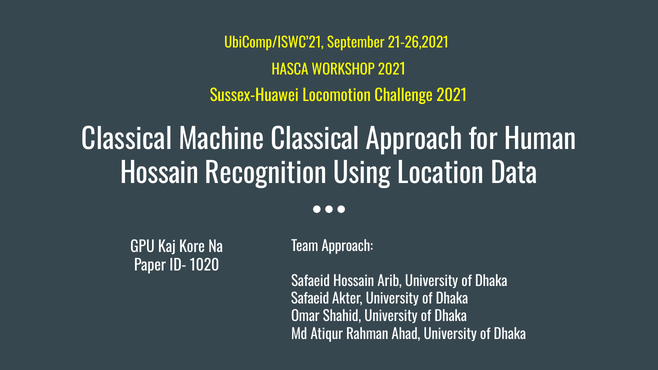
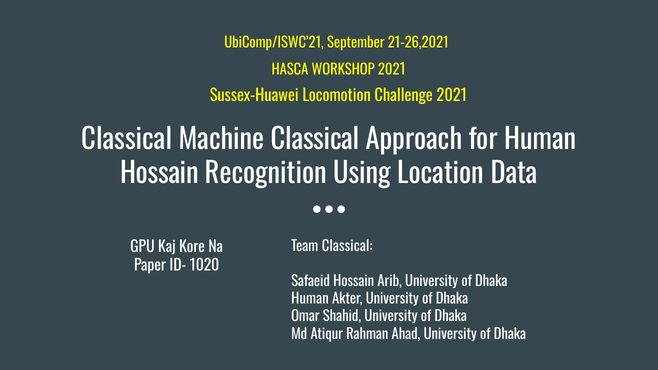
Team Approach: Approach -> Classical
Safaeid at (310, 299): Safaeid -> Human
